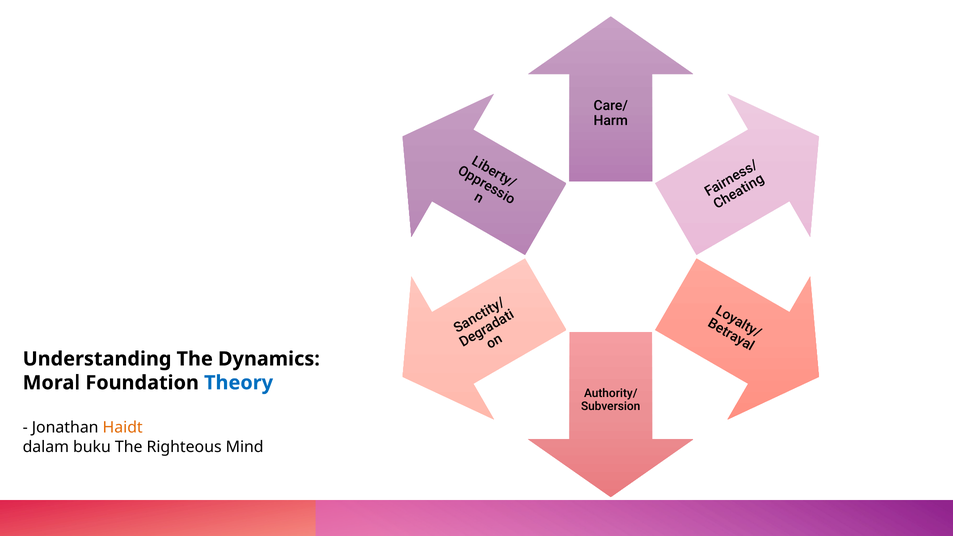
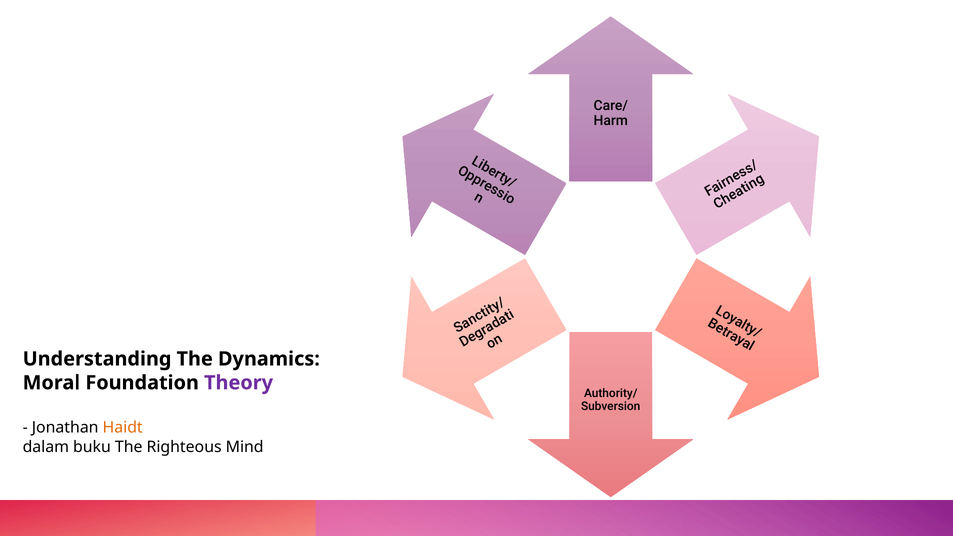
Theory colour: blue -> purple
